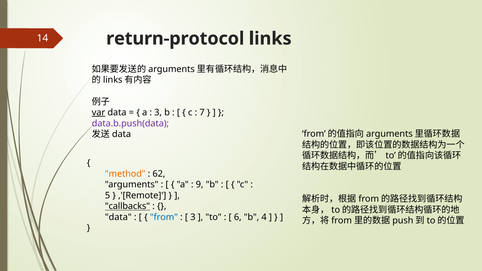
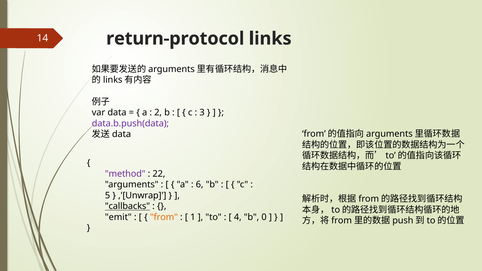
var underline: present -> none
3 at (158, 113): 3 -> 2
7: 7 -> 3
method colour: orange -> purple
62: 62 -> 22
9: 9 -> 6
,'[Remote: ,'[Remote -> ,'[Unwrap
data at (118, 217): data -> emit
from colour: blue -> orange
3 at (193, 217): 3 -> 1
6: 6 -> 4
4: 4 -> 0
